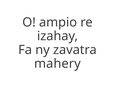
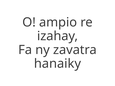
mahery: mahery -> hanaiky
